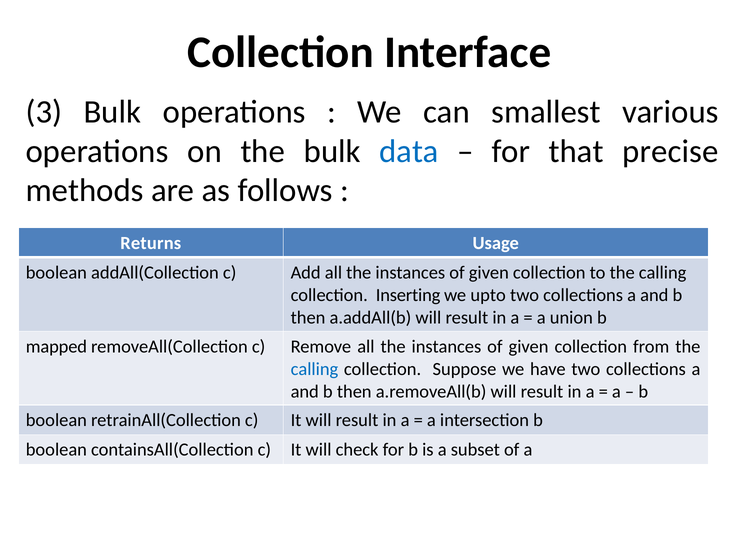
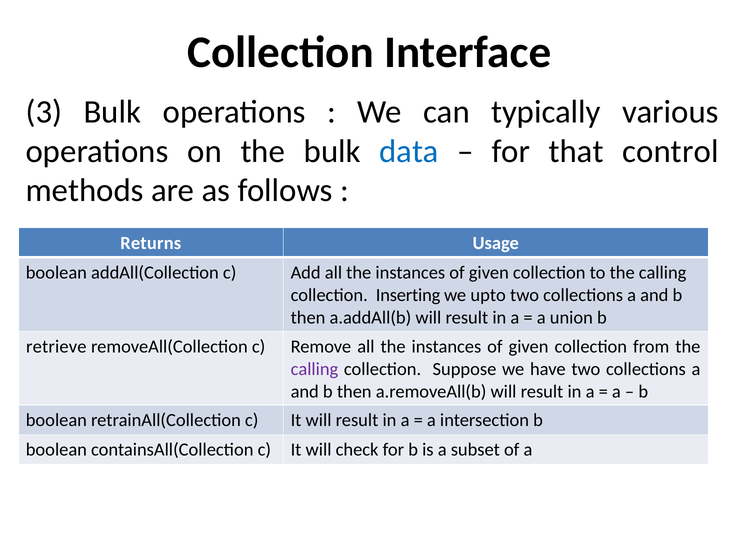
smallest: smallest -> typically
precise: precise -> control
mapped: mapped -> retrieve
calling at (314, 369) colour: blue -> purple
